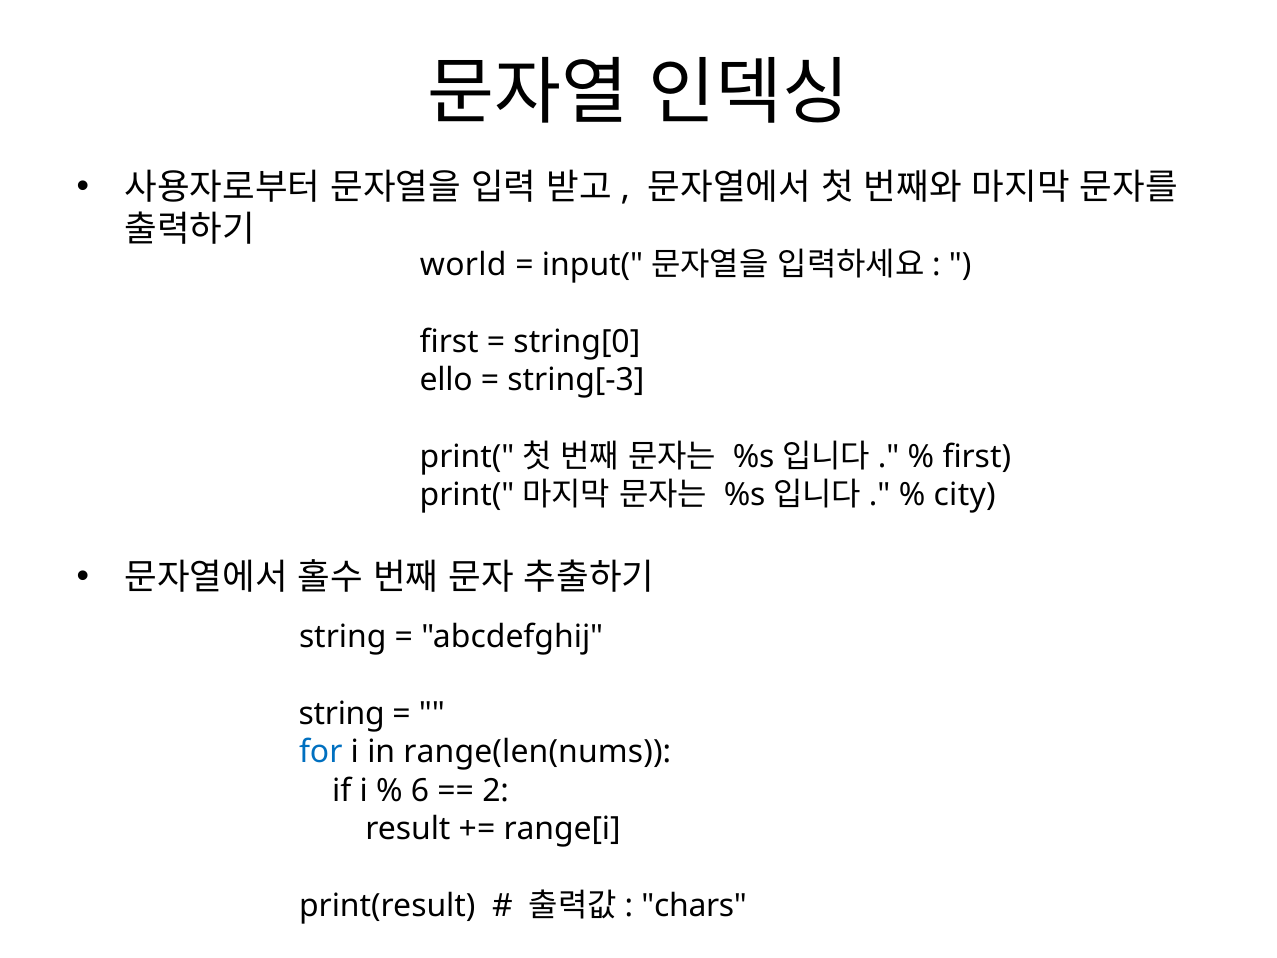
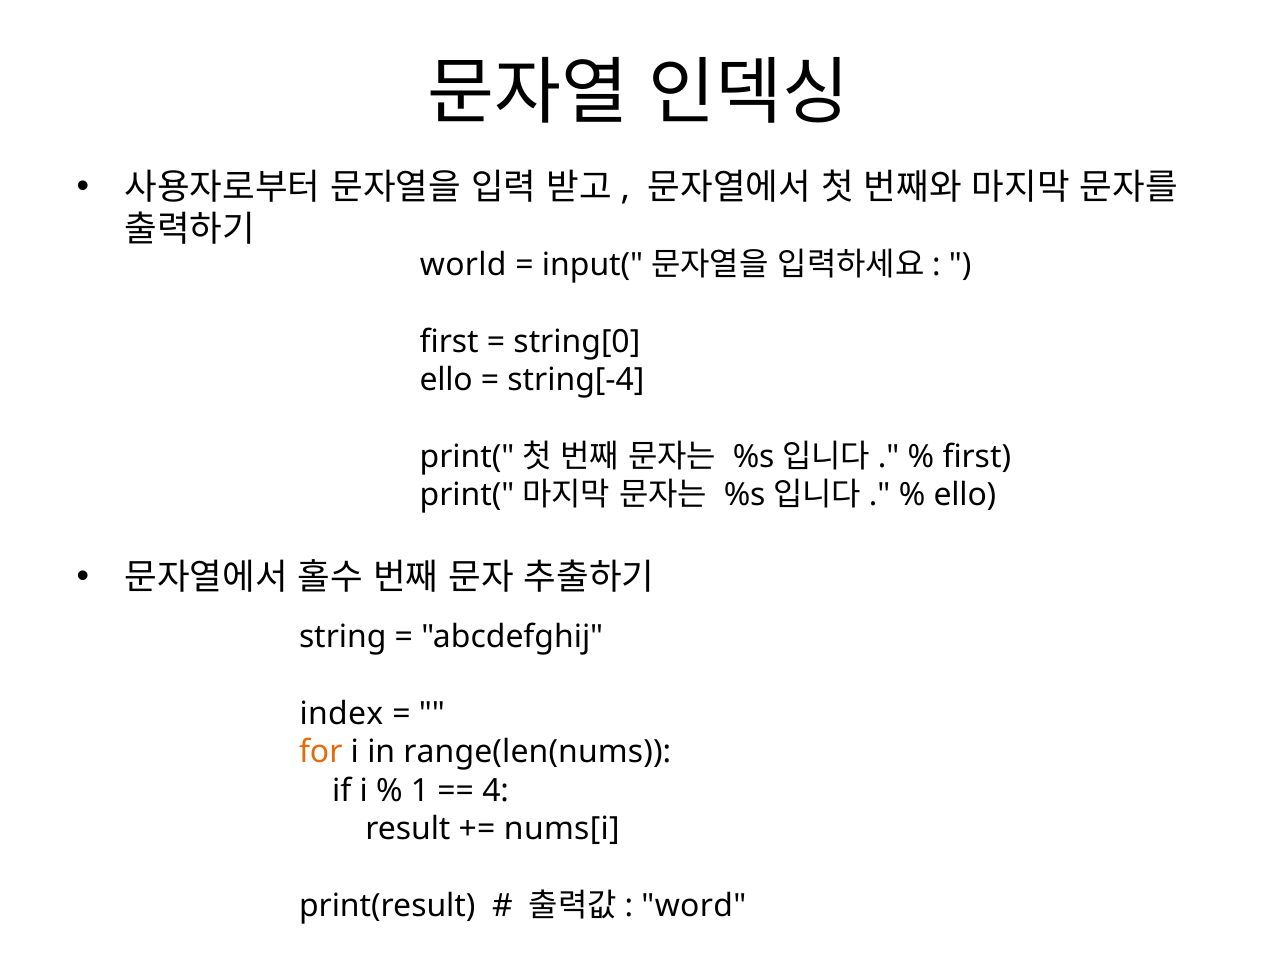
string[-3: string[-3 -> string[-4
city at (965, 495): city -> ello
string at (342, 714): string -> index
for colour: blue -> orange
6: 6 -> 1
2: 2 -> 4
range[i: range[i -> nums[i
chars: chars -> word
